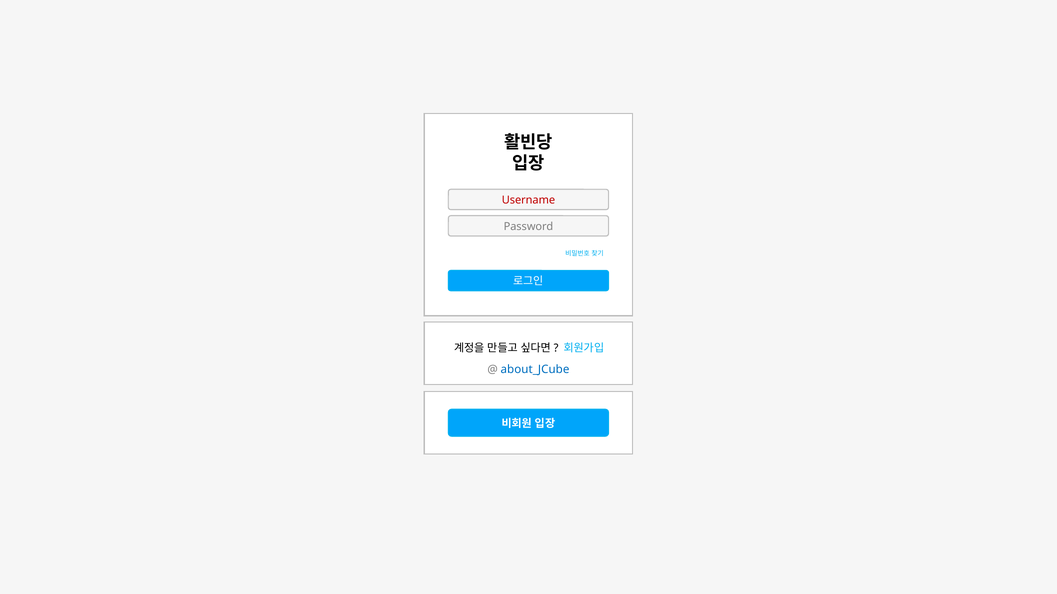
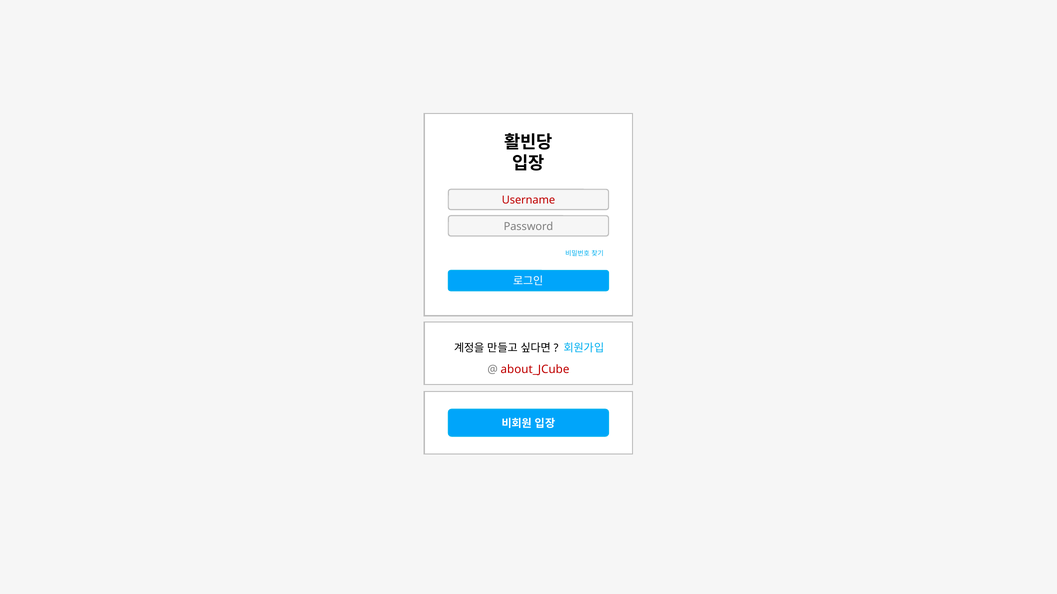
about_JCube colour: blue -> red
